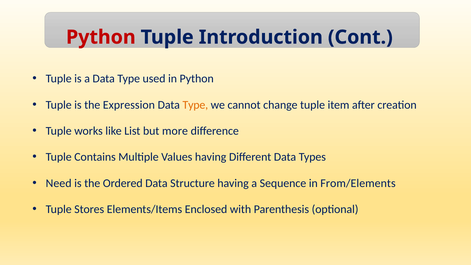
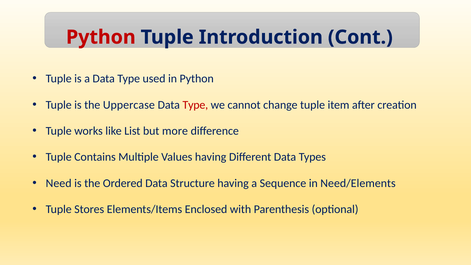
Expression: Expression -> Uppercase
Type at (195, 105) colour: orange -> red
From/Elements: From/Elements -> Need/Elements
